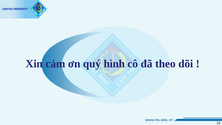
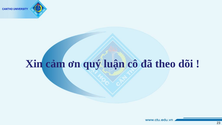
hình: hình -> luận
